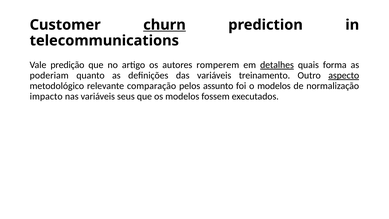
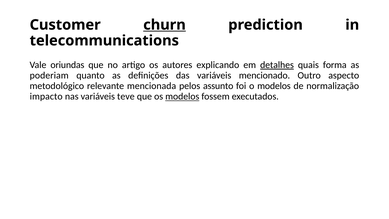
predição: predição -> oriundas
romperem: romperem -> explicando
treinamento: treinamento -> mencionado
aspecto underline: present -> none
comparação: comparação -> mencionada
seus: seus -> teve
modelos at (182, 96) underline: none -> present
